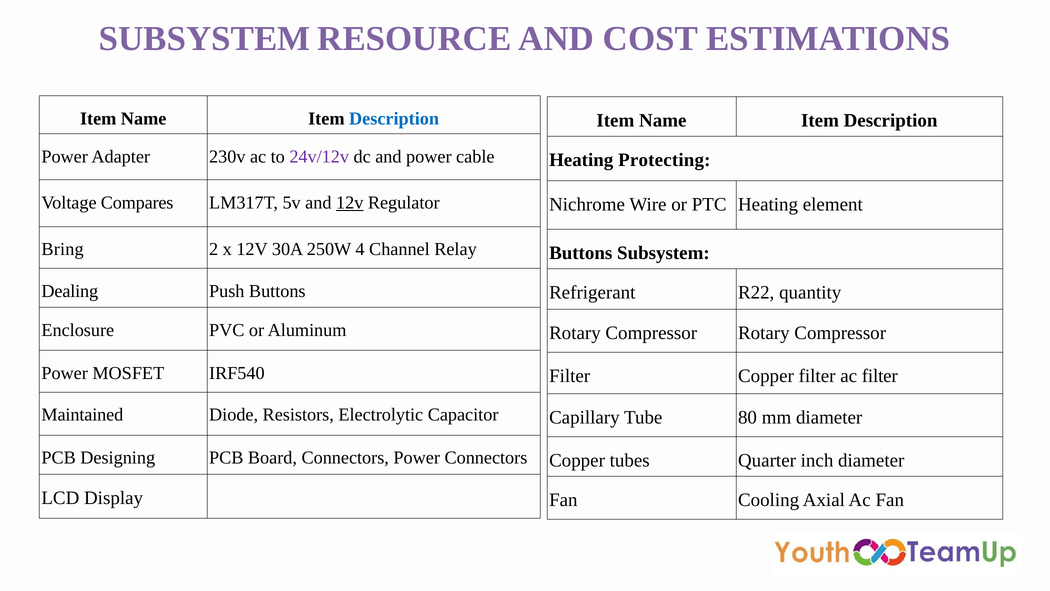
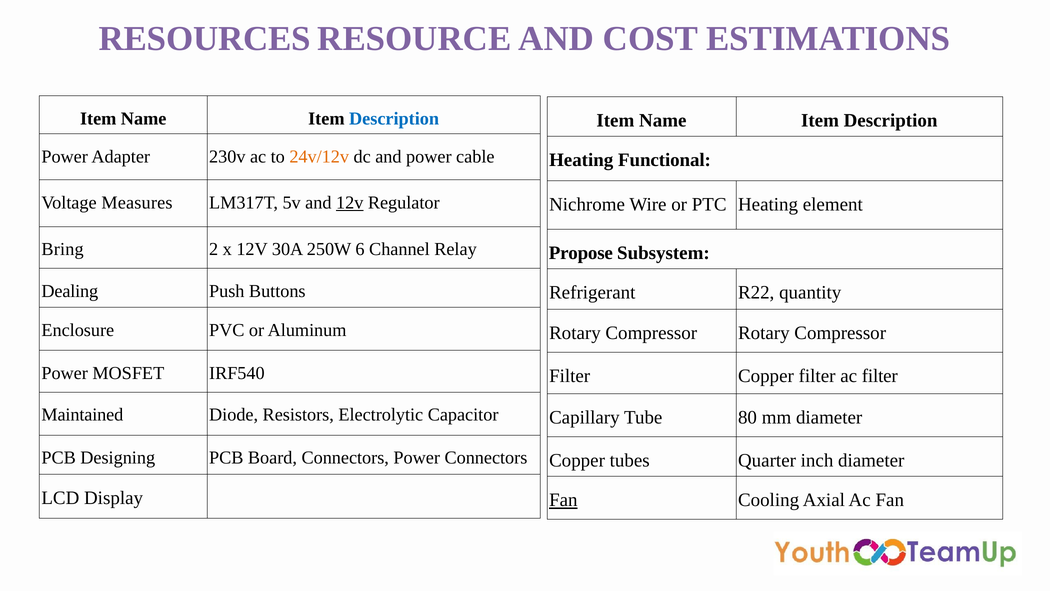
SUBSYSTEM at (205, 39): SUBSYSTEM -> RESOURCES
24v/12v colour: purple -> orange
Protecting: Protecting -> Functional
Compares: Compares -> Measures
4: 4 -> 6
Buttons at (581, 253): Buttons -> Propose
Fan at (563, 500) underline: none -> present
